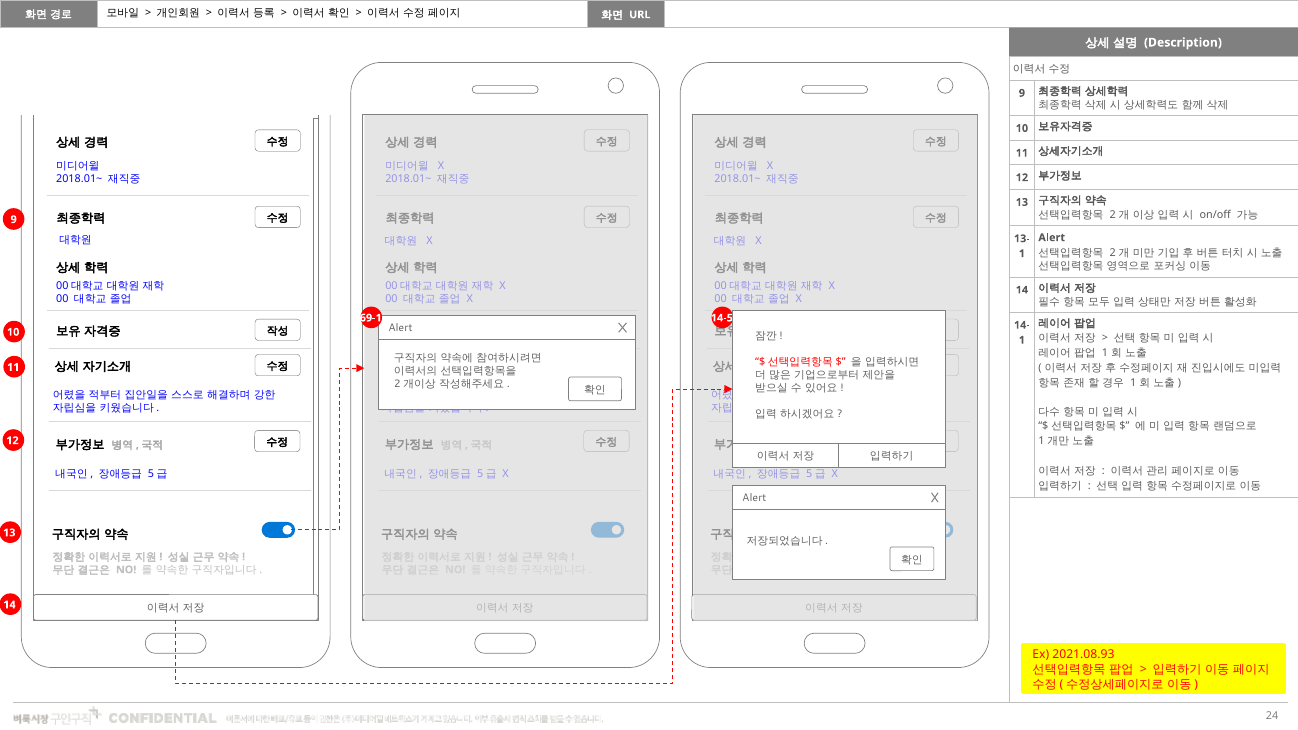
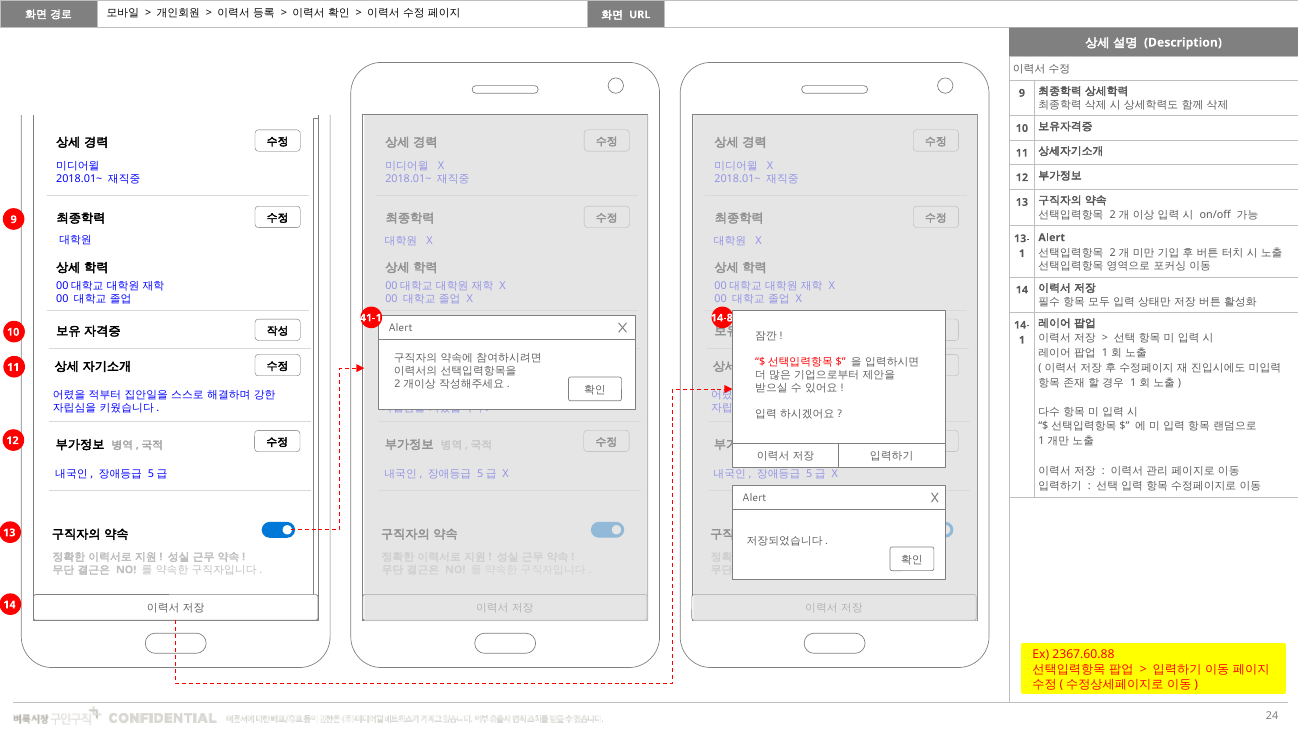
69-1: 69-1 -> 41-1
14-5: 14-5 -> 14-8
2021.08.93: 2021.08.93 -> 2367.60.88
